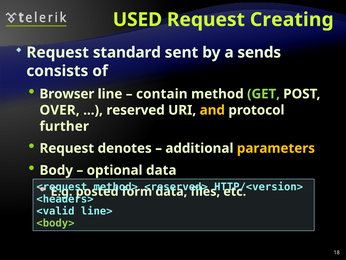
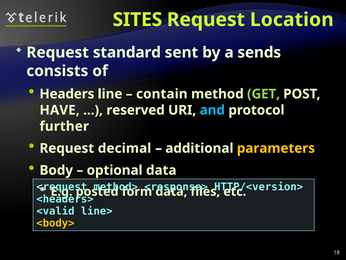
USED: USED -> SITES
Creating: Creating -> Location
Browser: Browser -> Headers
OVER: OVER -> HAVE
and colour: yellow -> light blue
denotes: denotes -> decimal
<reserved>: <reserved> -> <response>
<body> colour: light green -> yellow
